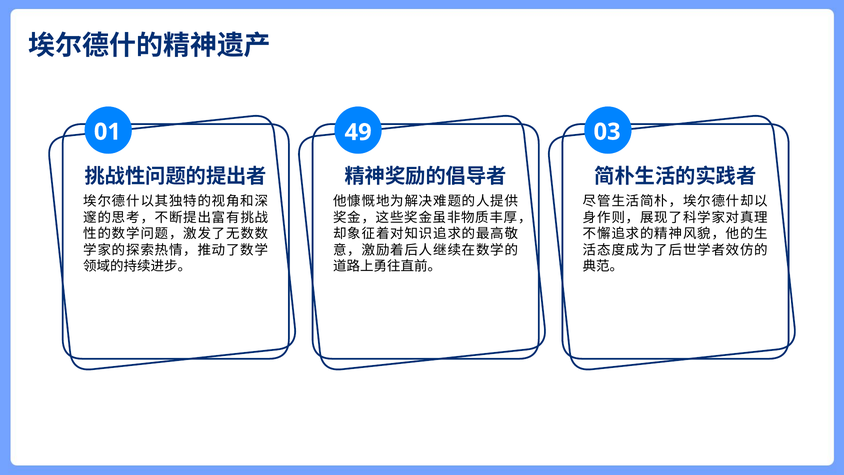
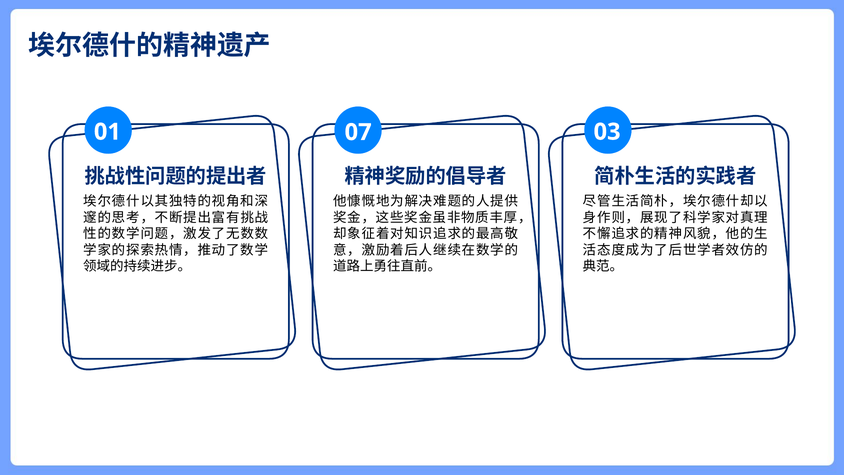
49: 49 -> 07
